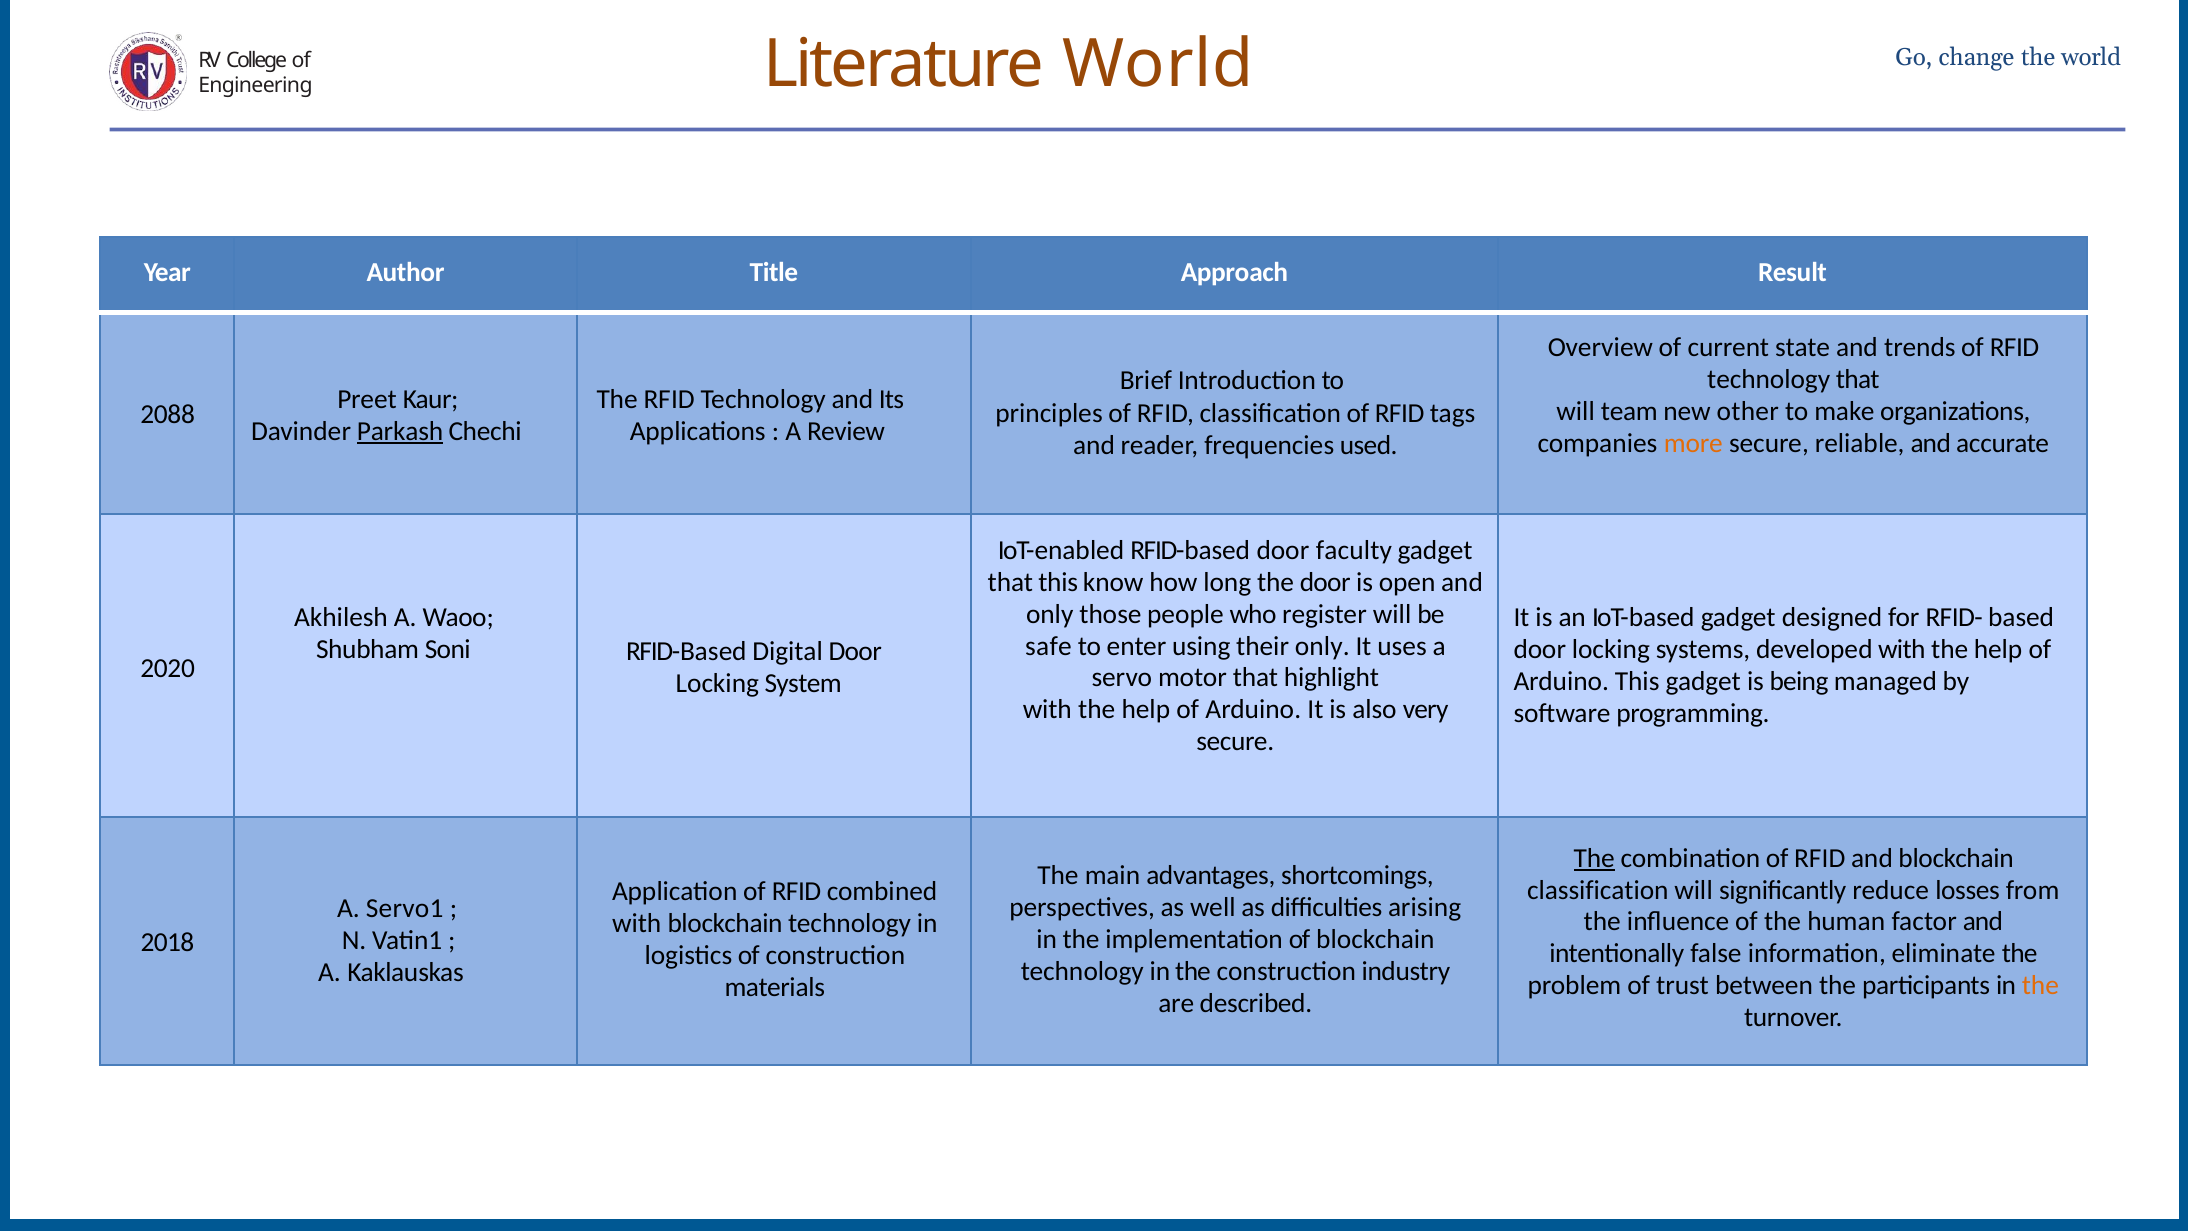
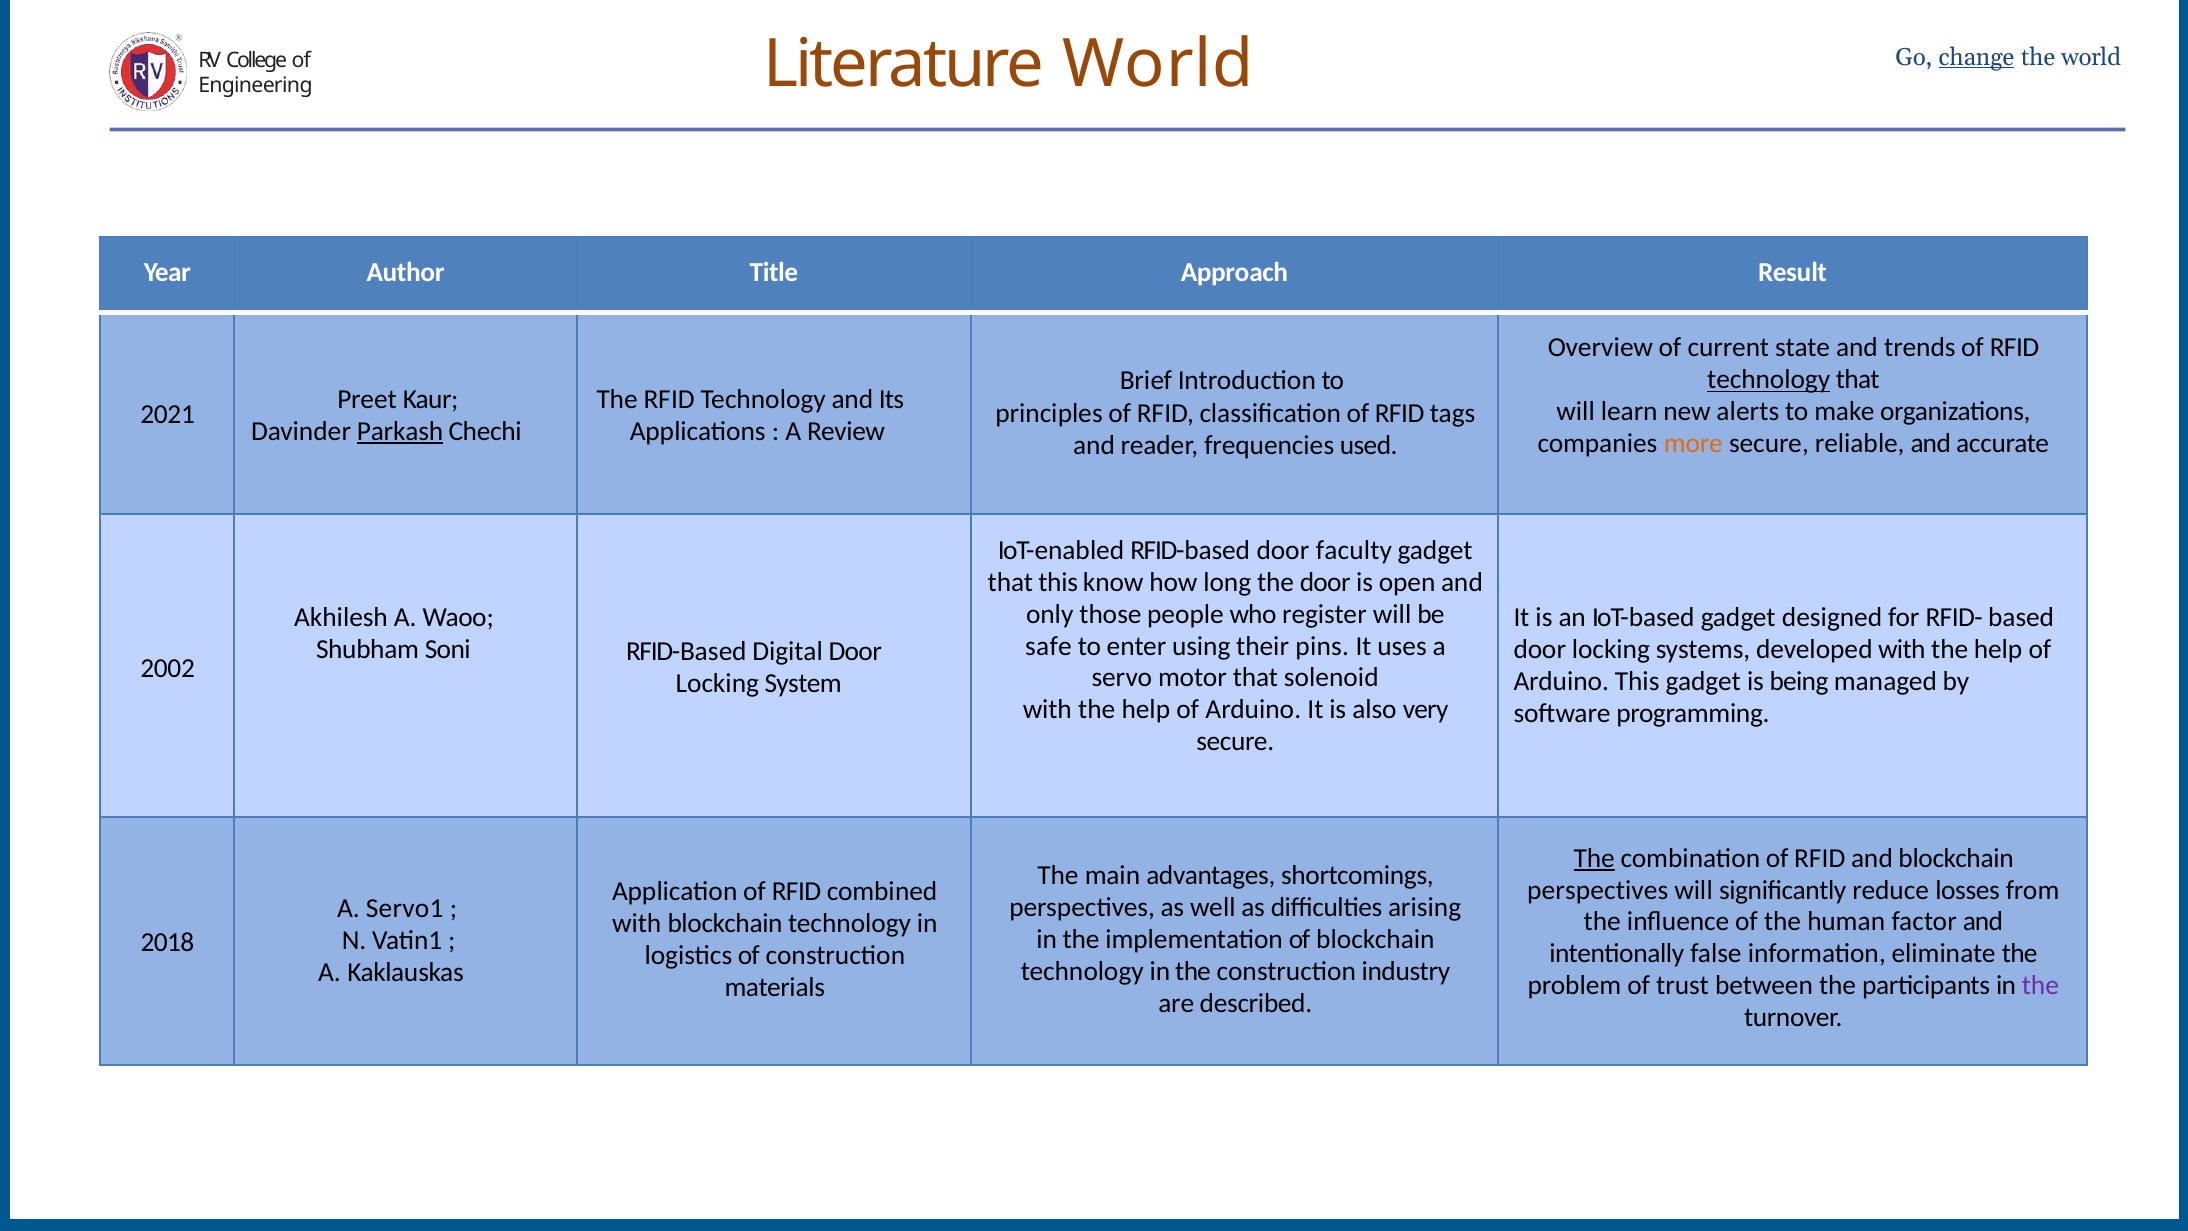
change underline: none -> present
technology at (1769, 380) underline: none -> present
team: team -> learn
other: other -> alerts
2088: 2088 -> 2021
their only: only -> pins
2020: 2020 -> 2002
highlight: highlight -> solenoid
classification at (1598, 890): classification -> perspectives
the at (2040, 985) colour: orange -> purple
